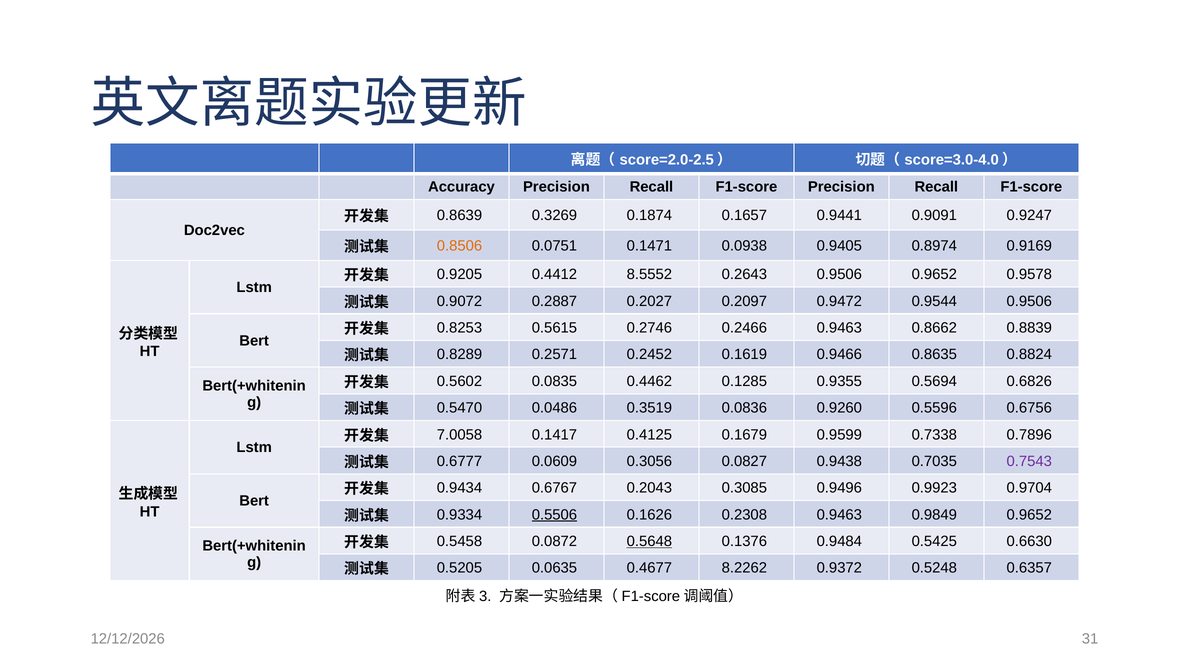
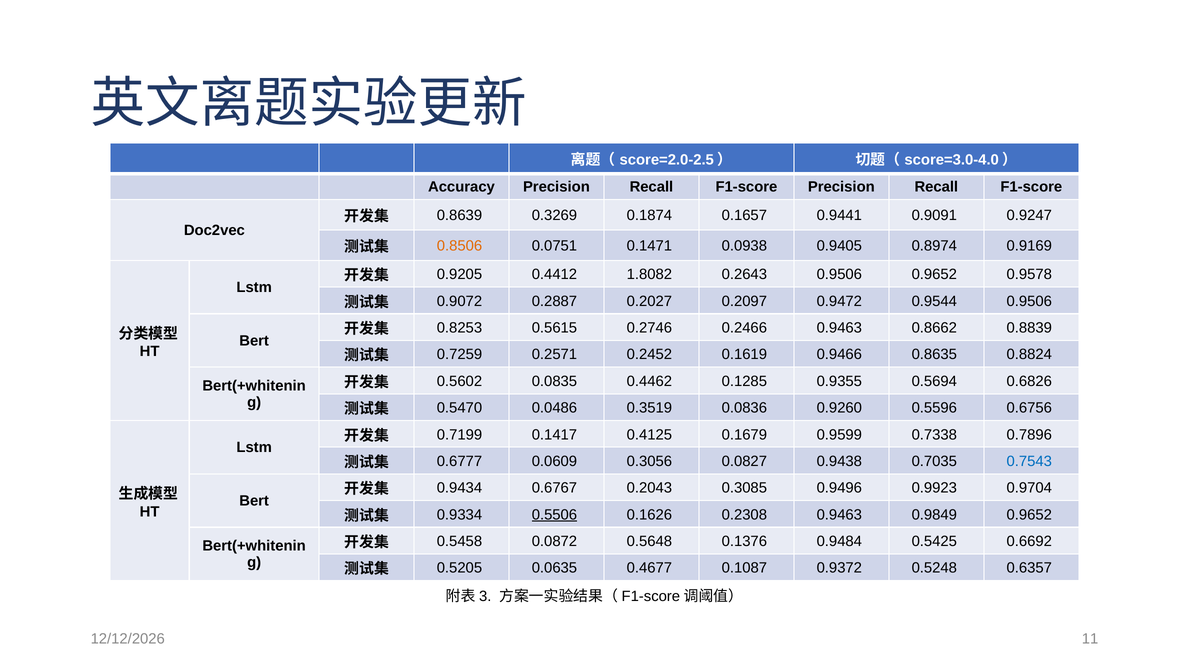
8.5552: 8.5552 -> 1.8082
0.8289: 0.8289 -> 0.7259
7.0058: 7.0058 -> 0.7199
0.7543 colour: purple -> blue
0.5648 underline: present -> none
0.6630: 0.6630 -> 0.6692
8.2262: 8.2262 -> 0.1087
31: 31 -> 11
